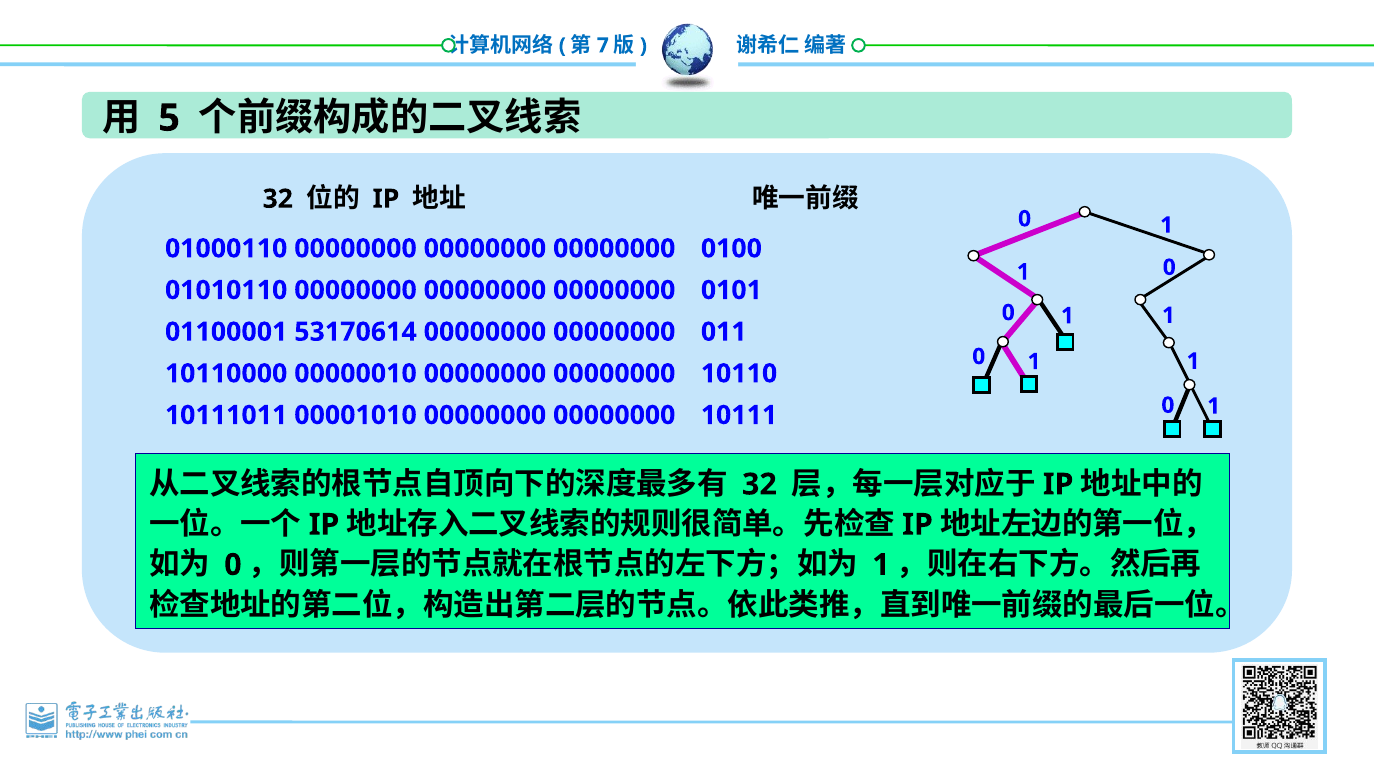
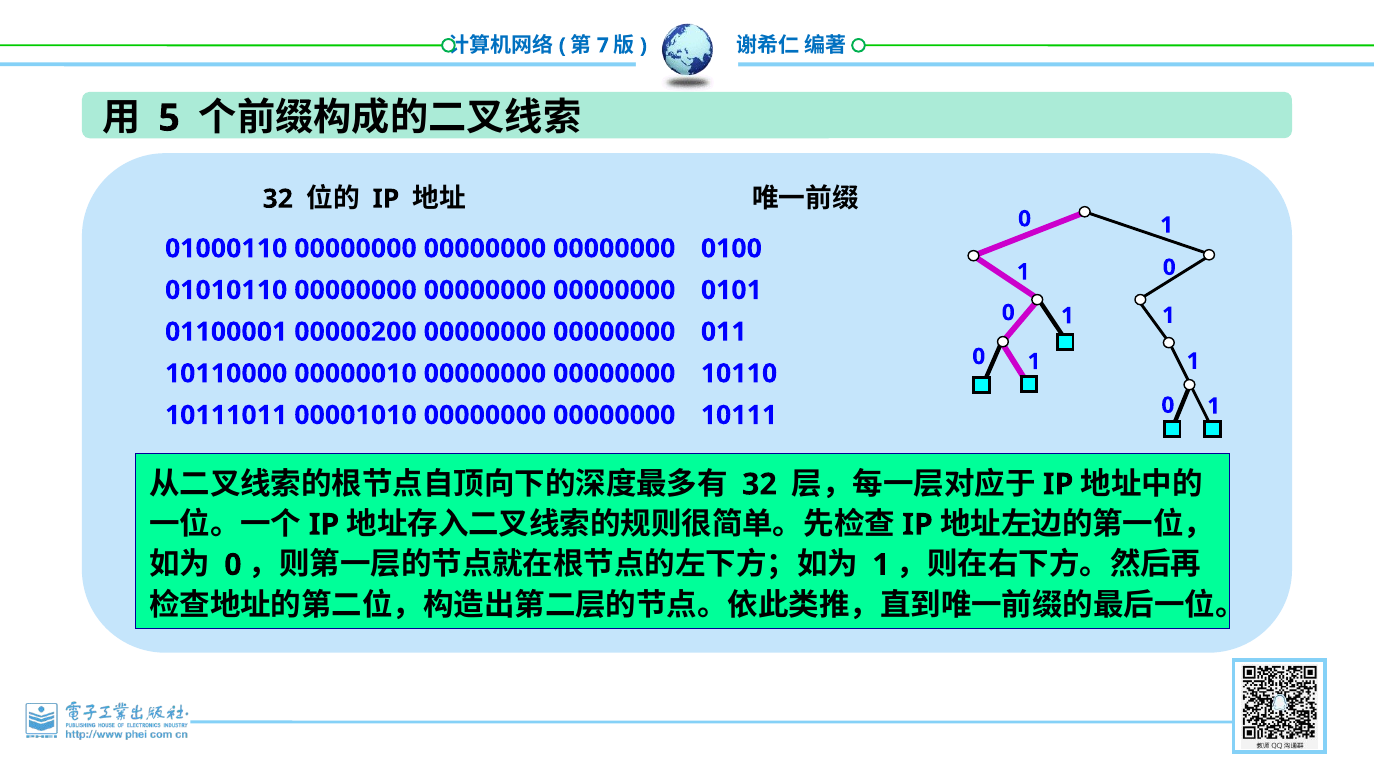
53170614: 53170614 -> 00000200
